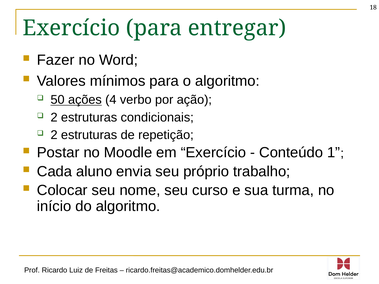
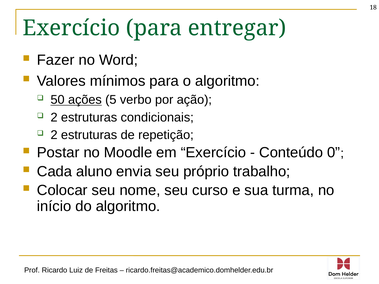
4: 4 -> 5
1: 1 -> 0
